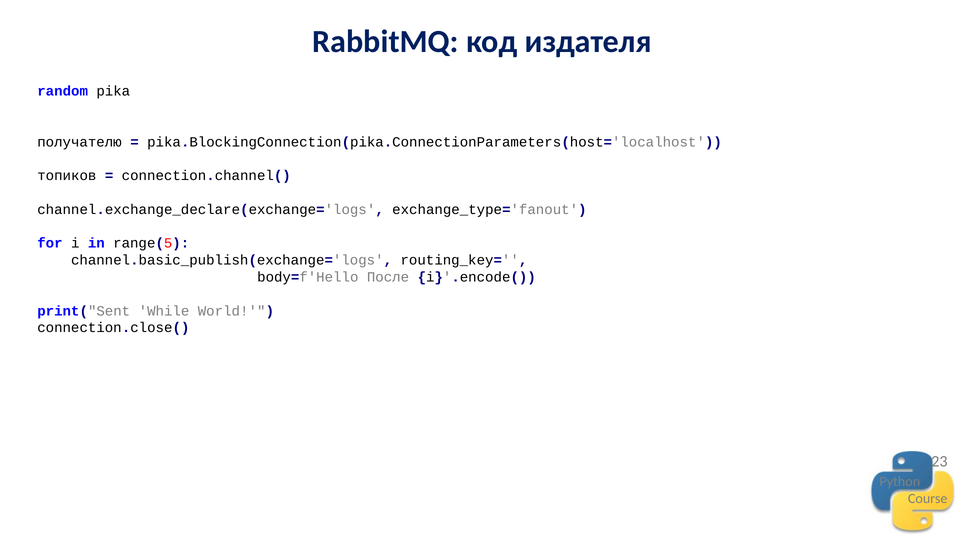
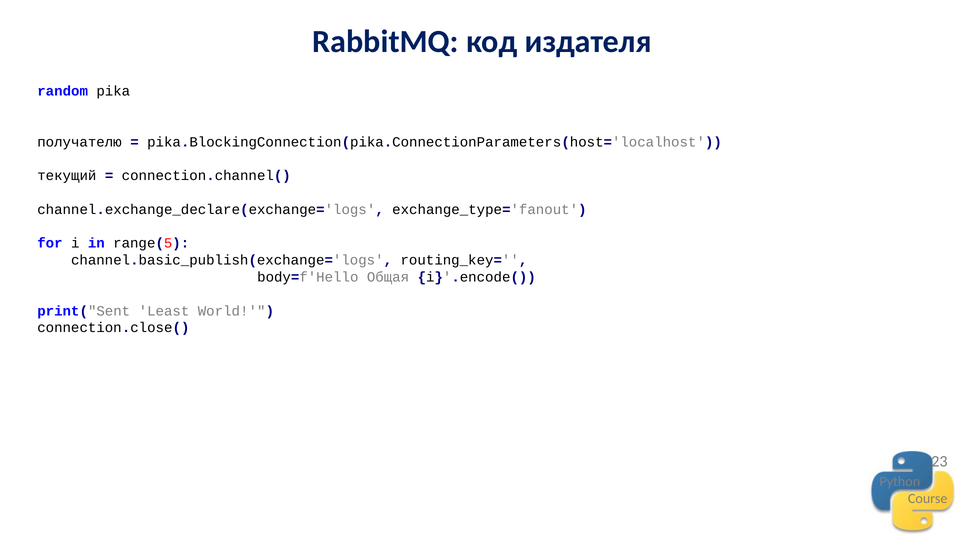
топиков: топиков -> текущий
После: После -> Общая
While: While -> Least
